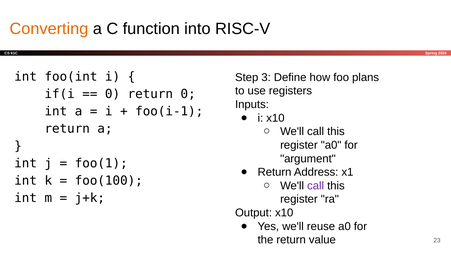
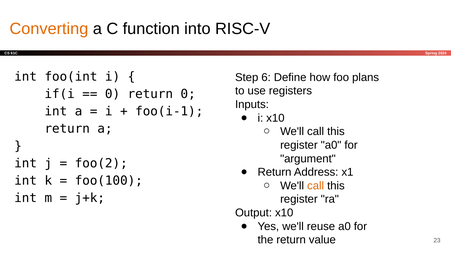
3: 3 -> 6
foo(1: foo(1 -> foo(2
call at (316, 186) colour: purple -> orange
